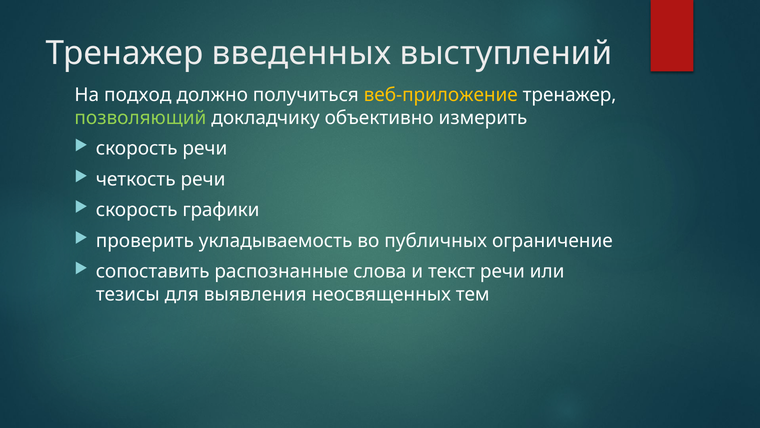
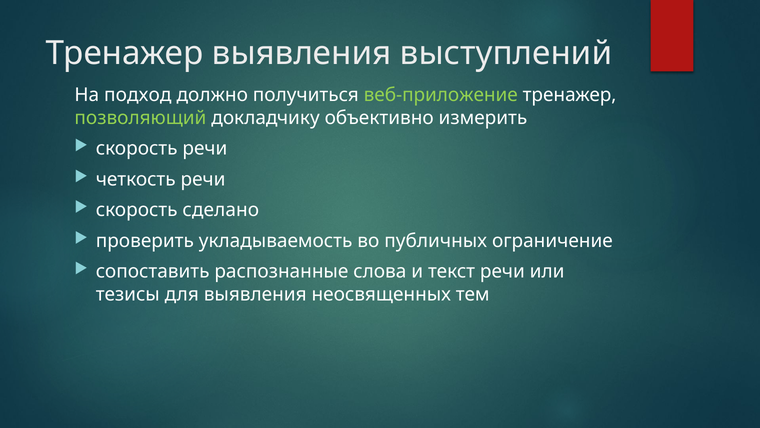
Тренажер введенных: введенных -> выявления
веб-приложение colour: yellow -> light green
графики: графики -> сделано
